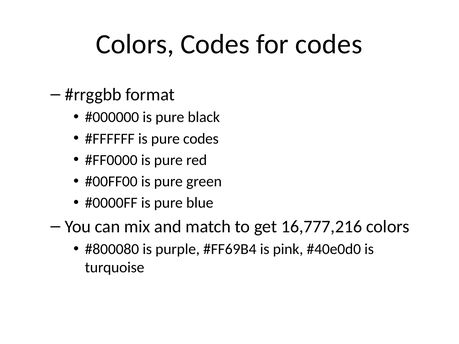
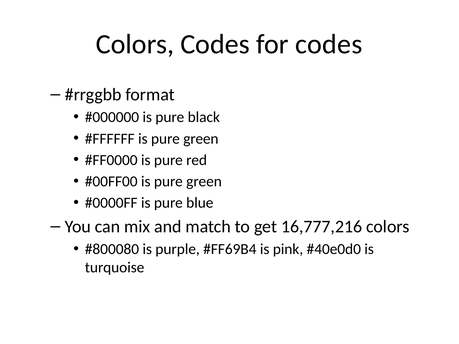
codes at (201, 139): codes -> green
